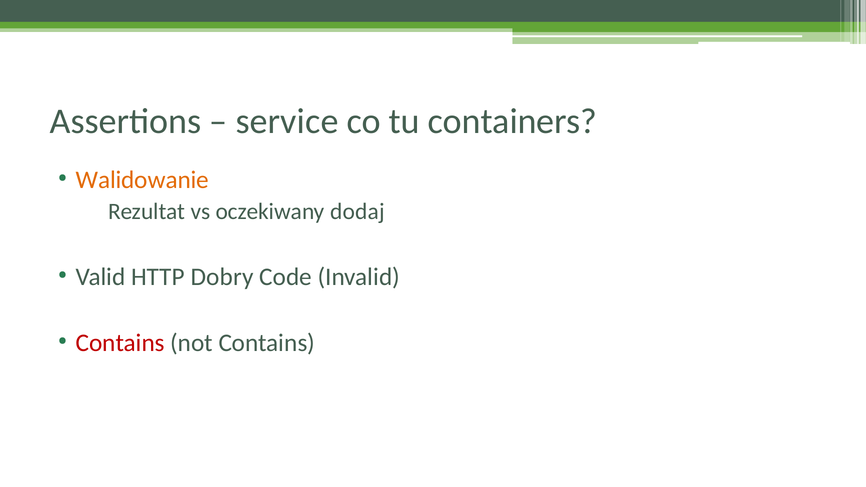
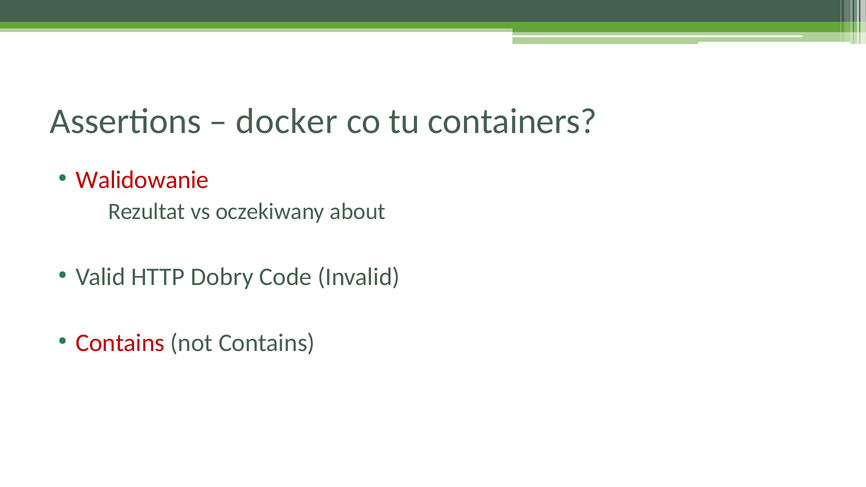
service: service -> docker
Walidowanie colour: orange -> red
dodaj: dodaj -> about
